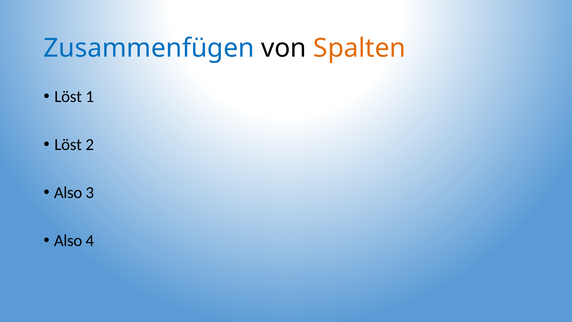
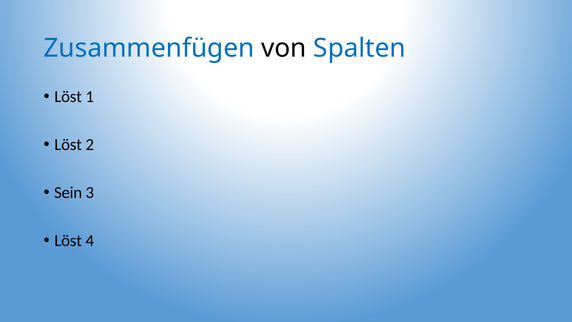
Spalten colour: orange -> blue
Also at (68, 193): Also -> Sein
Also at (68, 241): Also -> Löst
